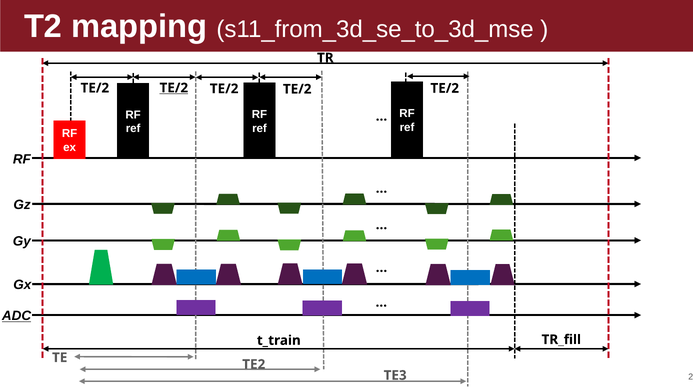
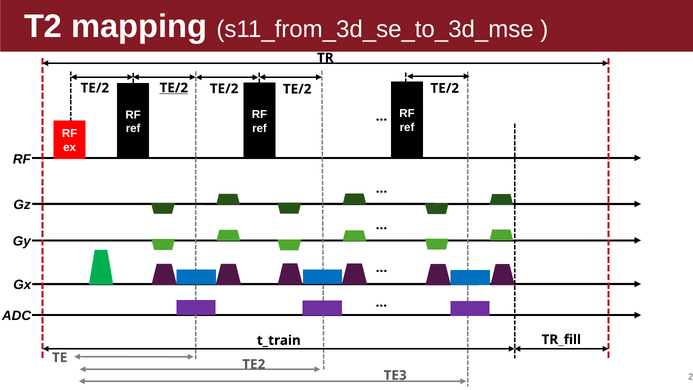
ADC underline: present -> none
